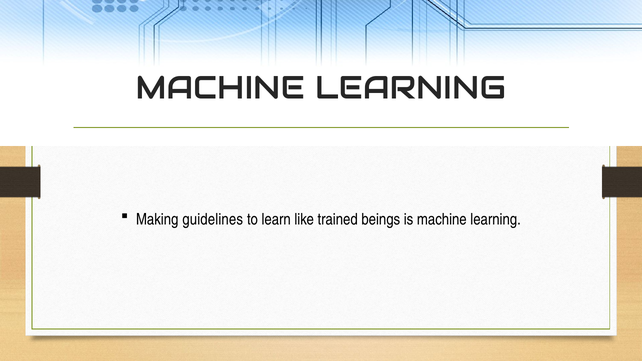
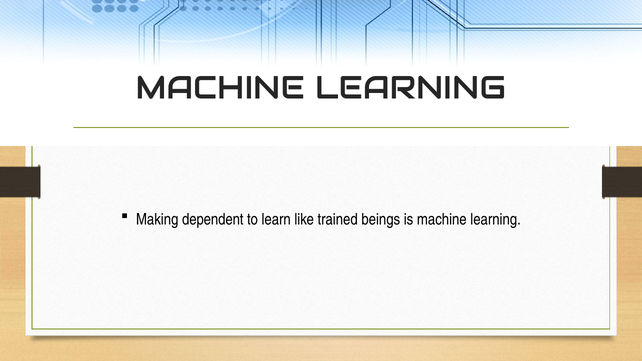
guidelines: guidelines -> dependent
